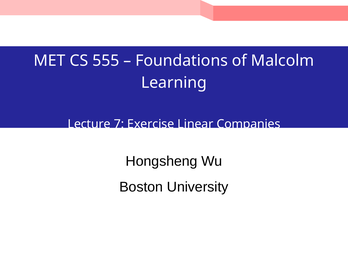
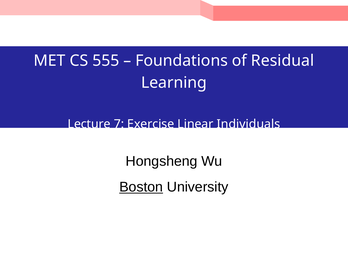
Malcolm: Malcolm -> Residual
Companies: Companies -> Individuals
Boston underline: none -> present
